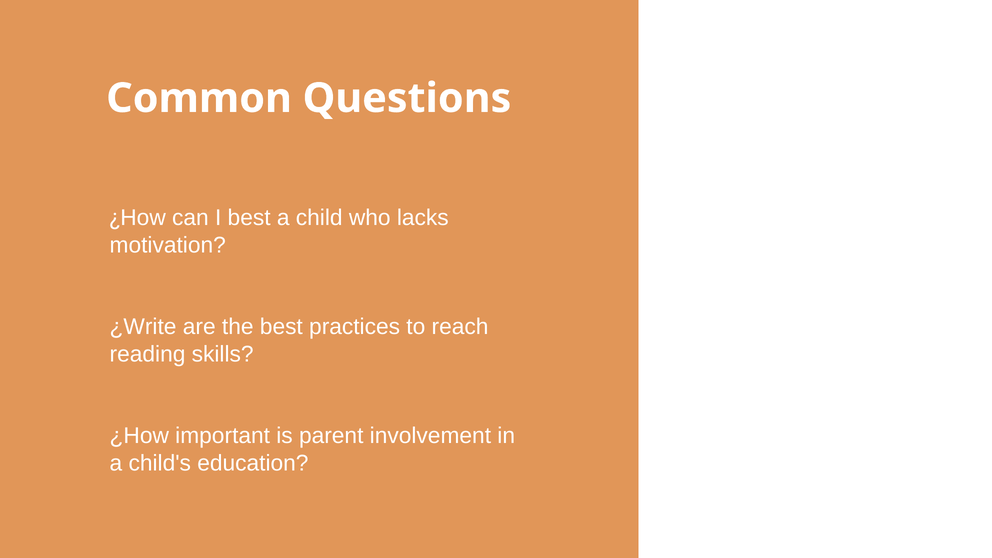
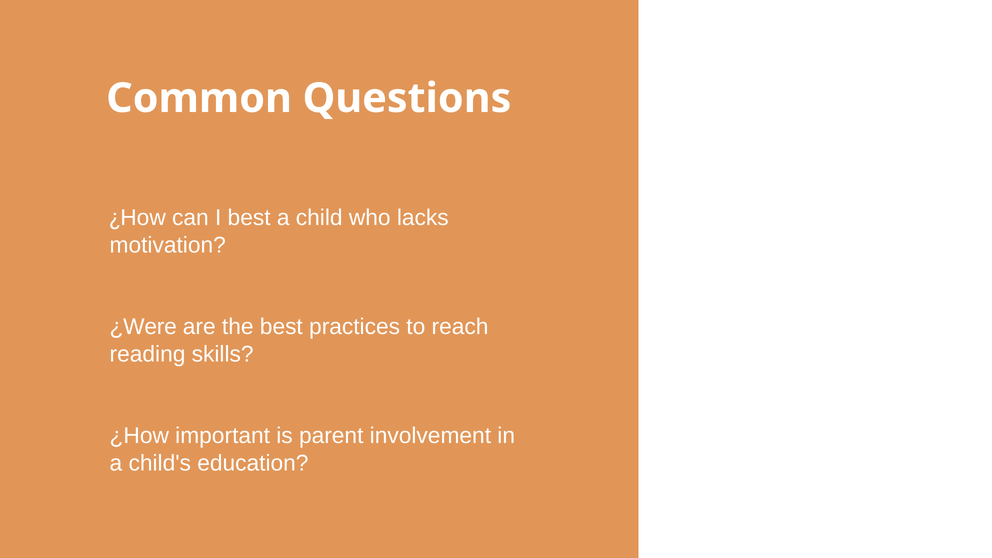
¿Write: ¿Write -> ¿Were
